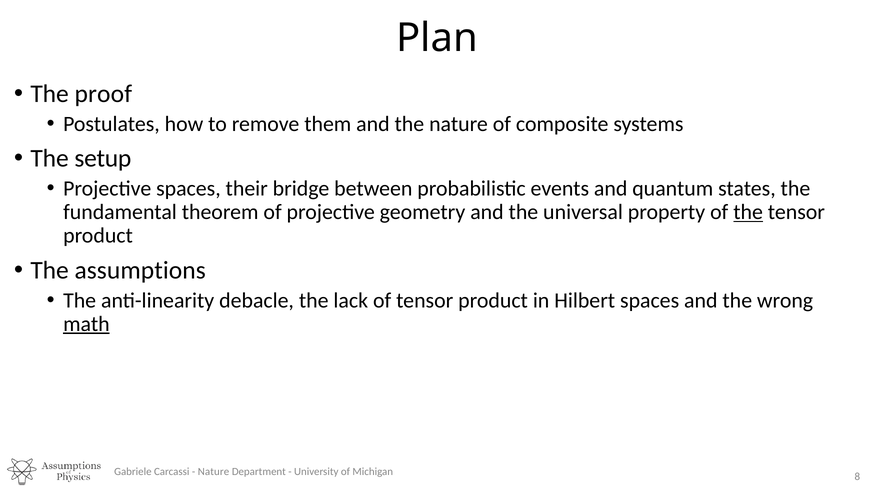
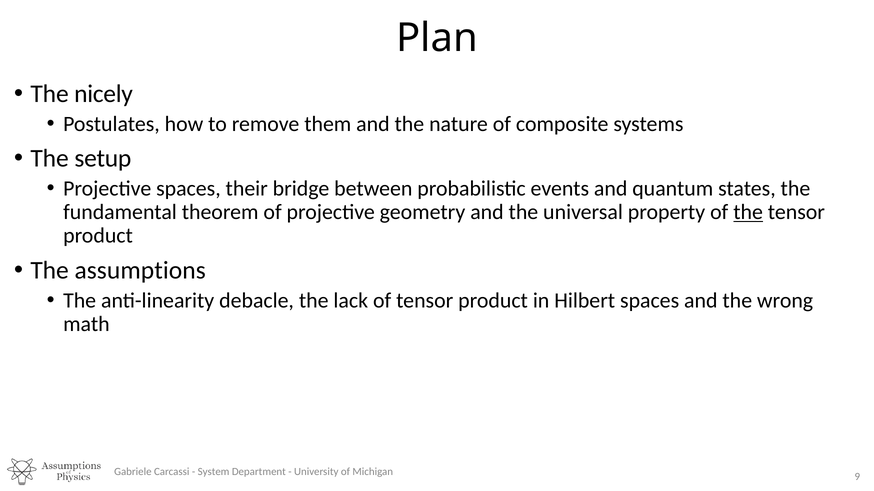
proof: proof -> nicely
math underline: present -> none
Nature at (214, 472): Nature -> System
8: 8 -> 9
